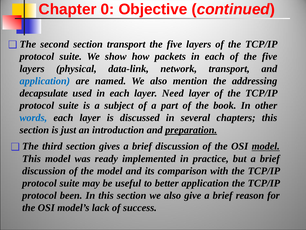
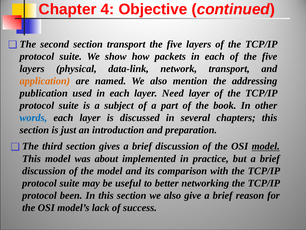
0: 0 -> 4
application at (45, 81) colour: blue -> orange
decapsulate: decapsulate -> publication
preparation underline: present -> none
ready: ready -> about
better application: application -> networking
